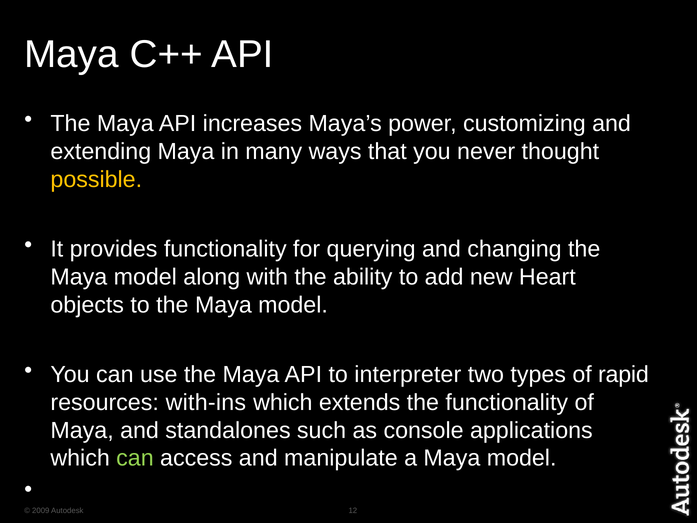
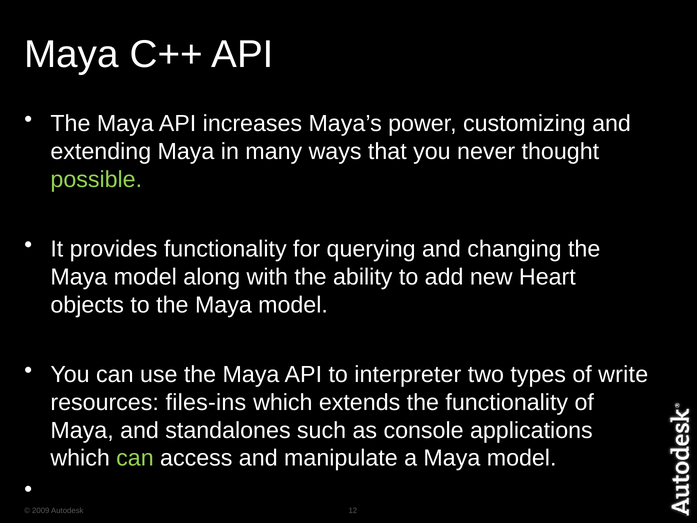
possible colour: yellow -> light green
rapid: rapid -> write
with-ins: with-ins -> files-ins
